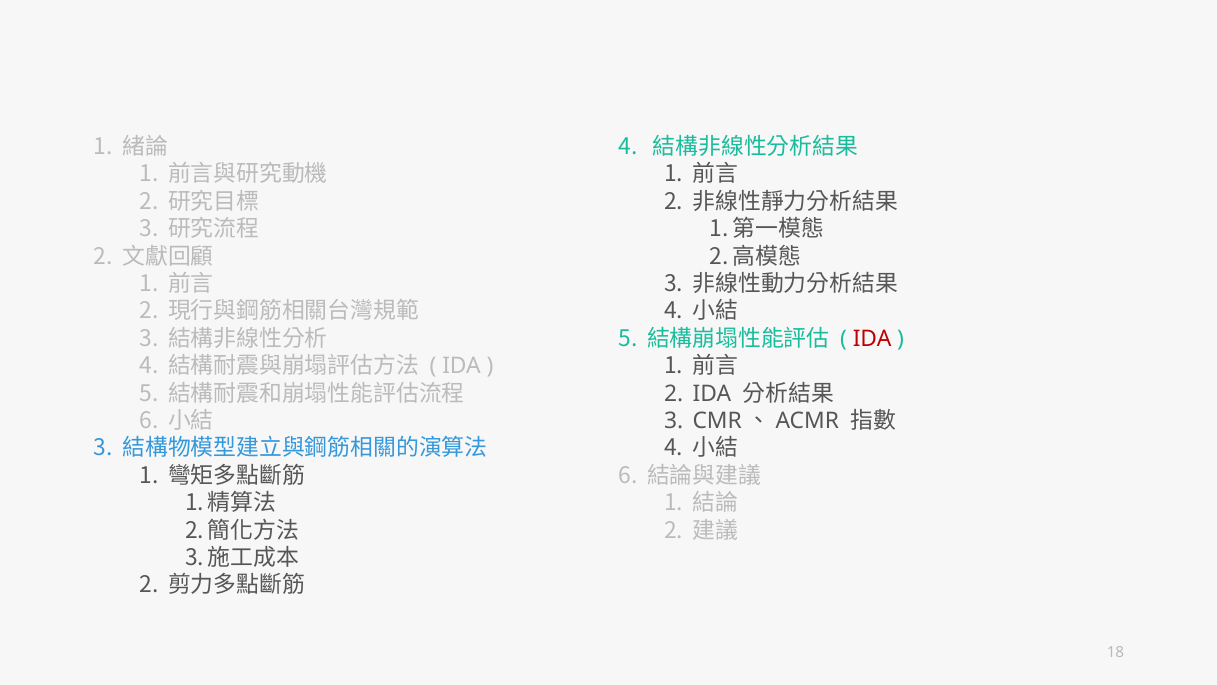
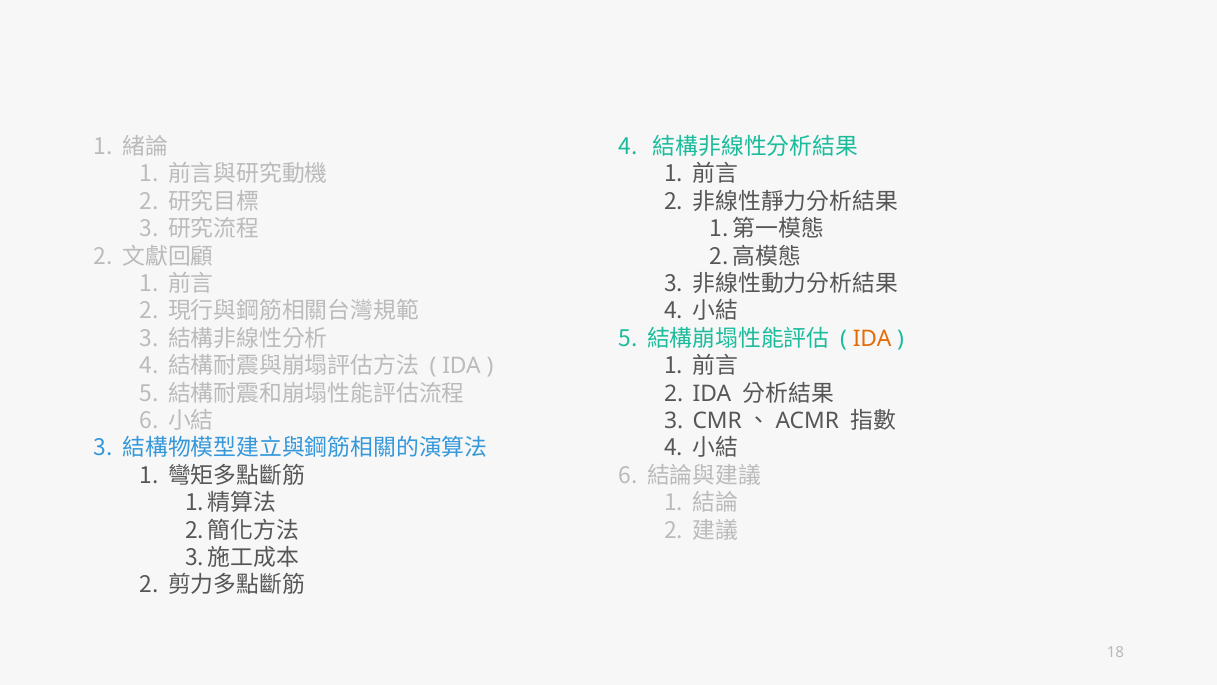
IDA at (872, 339) colour: red -> orange
